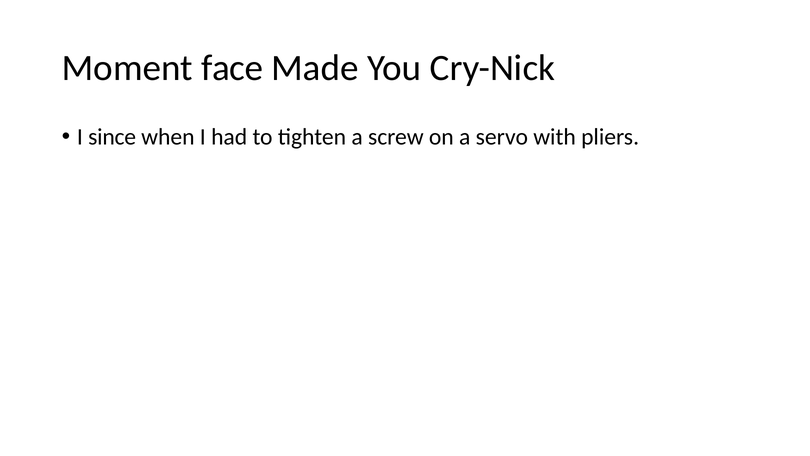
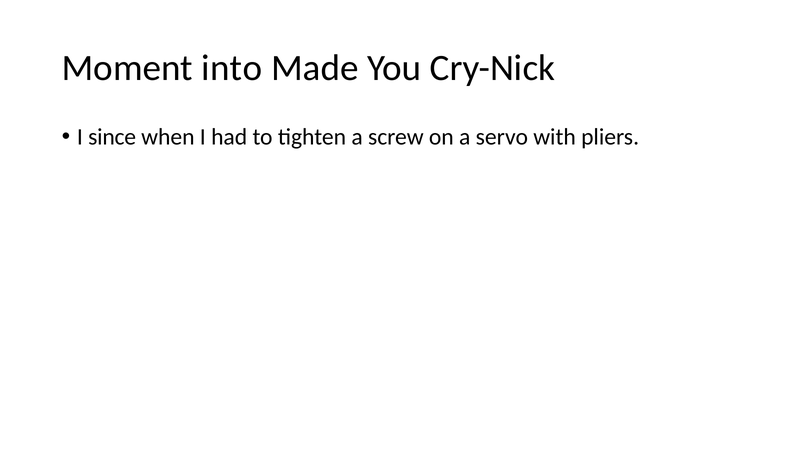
face: face -> into
